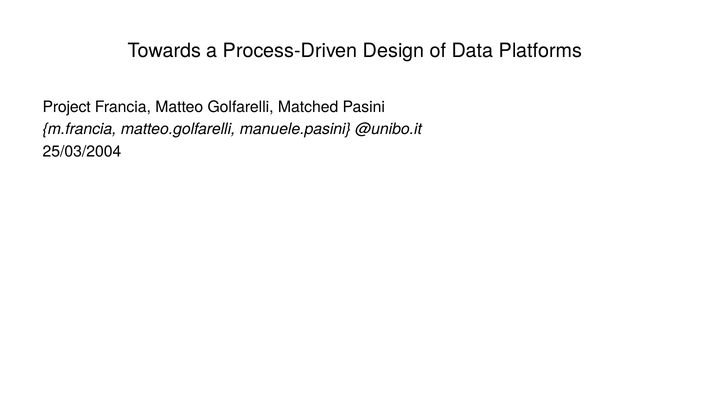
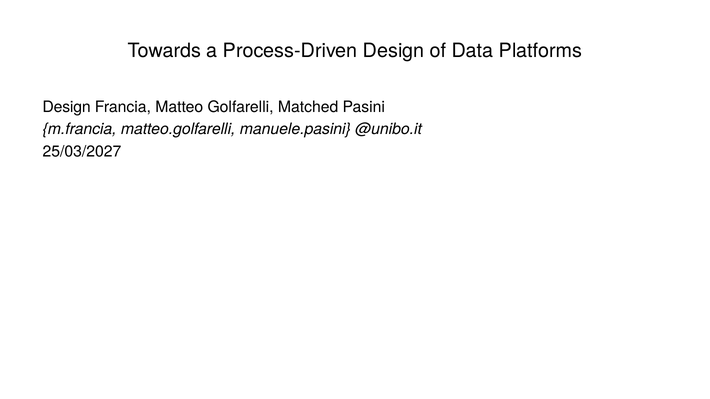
Project at (67, 107): Project -> Design
25/03/2004: 25/03/2004 -> 25/03/2027
